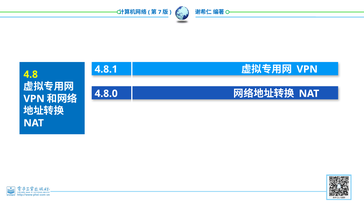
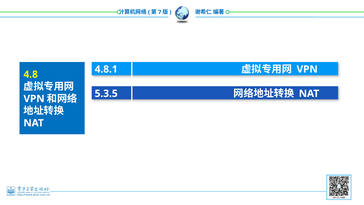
4.8.0: 4.8.0 -> 5.3.5
